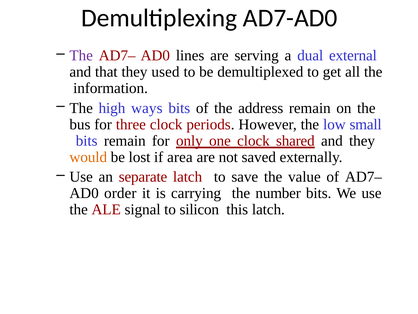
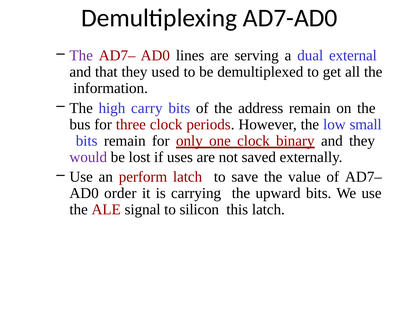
ways: ways -> carry
shared: shared -> binary
would colour: orange -> purple
area: area -> uses
separate: separate -> perform
number: number -> upward
